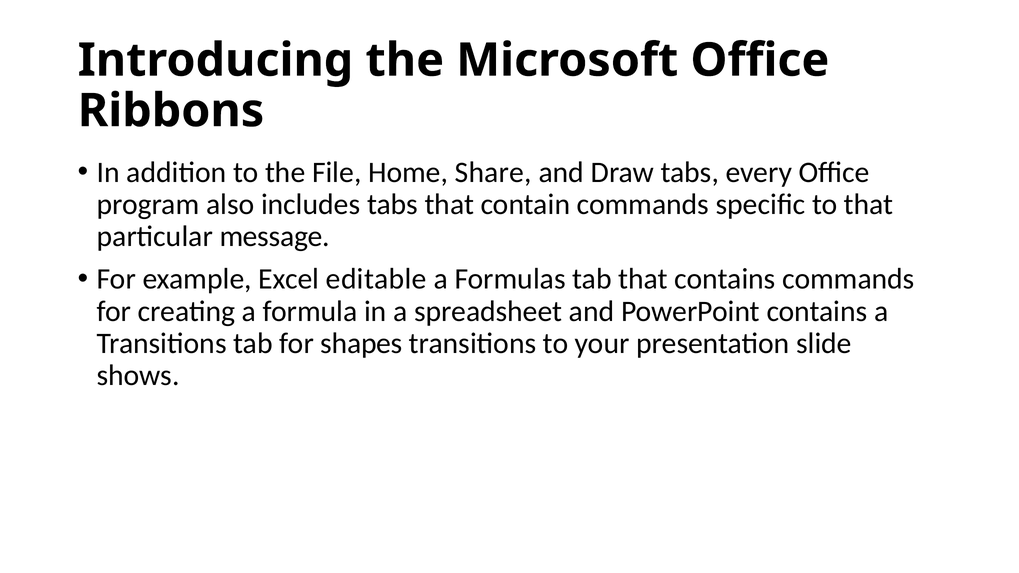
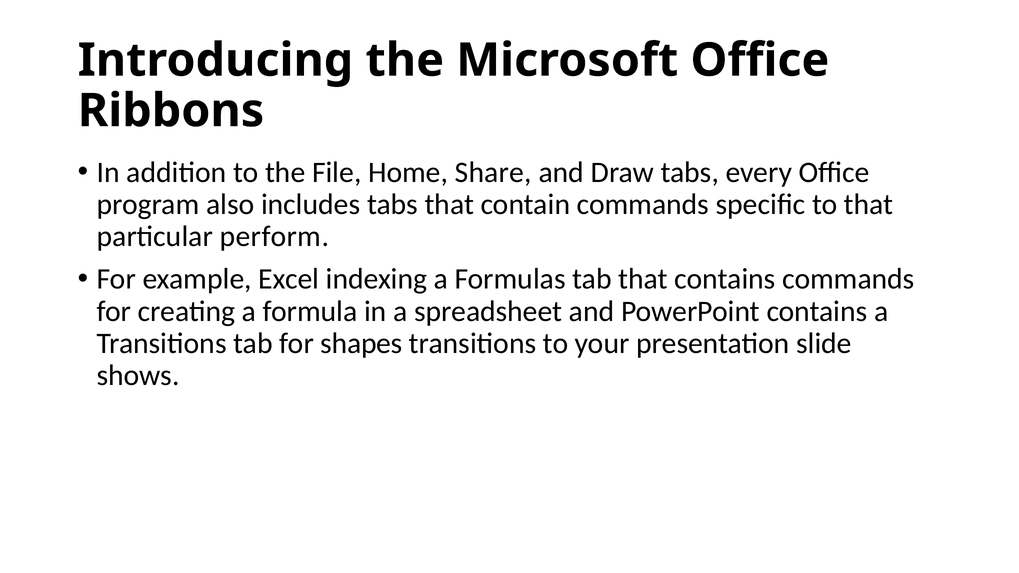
message: message -> perform
editable: editable -> indexing
